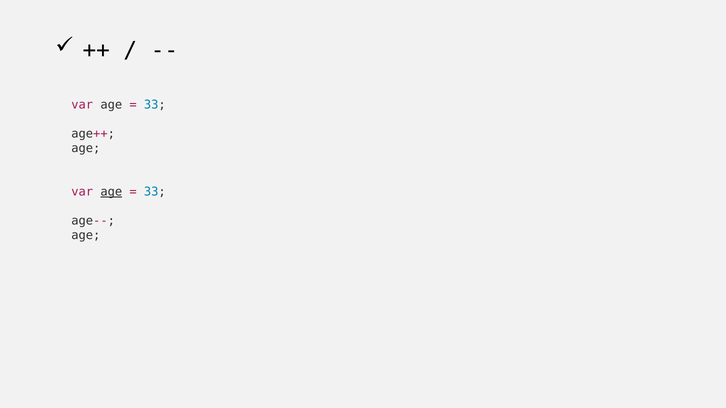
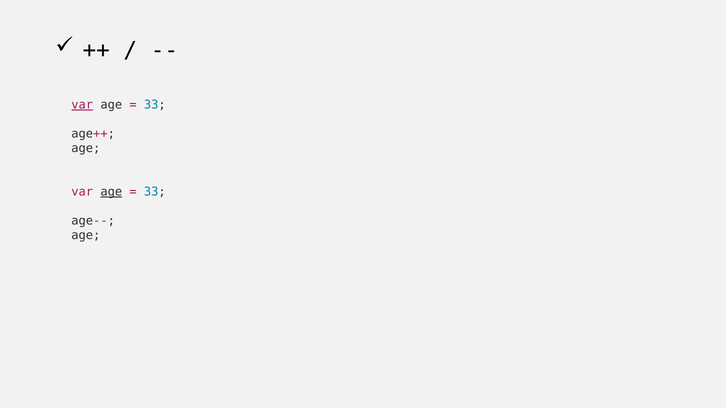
var at (82, 105) underline: none -> present
